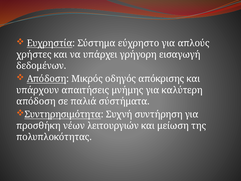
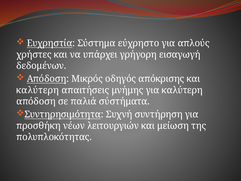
υπάρχουν at (38, 90): υπάρχουν -> καλύτερη
